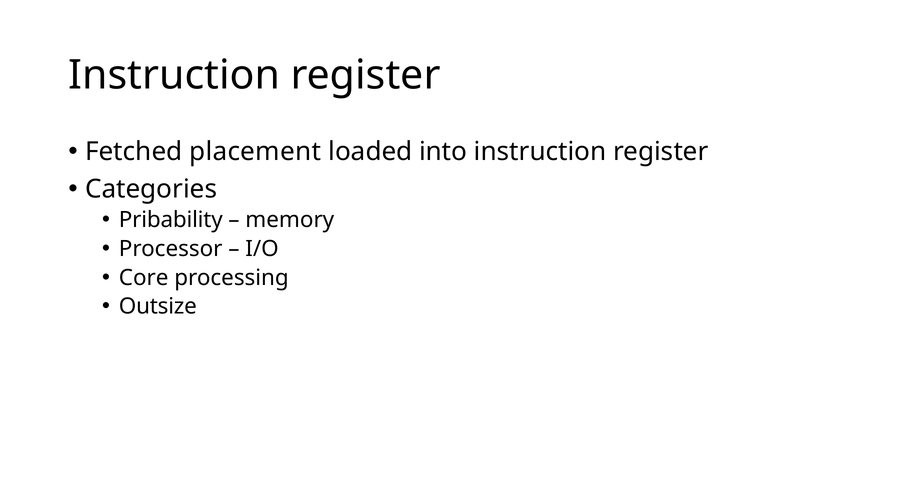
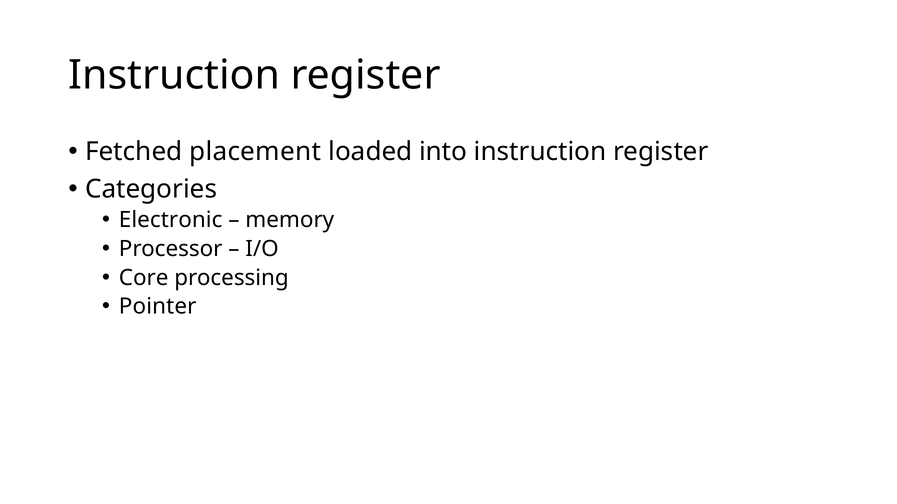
Pribability: Pribability -> Electronic
Outsize: Outsize -> Pointer
